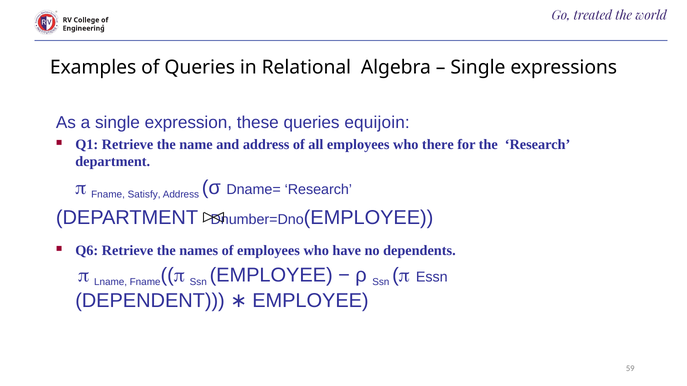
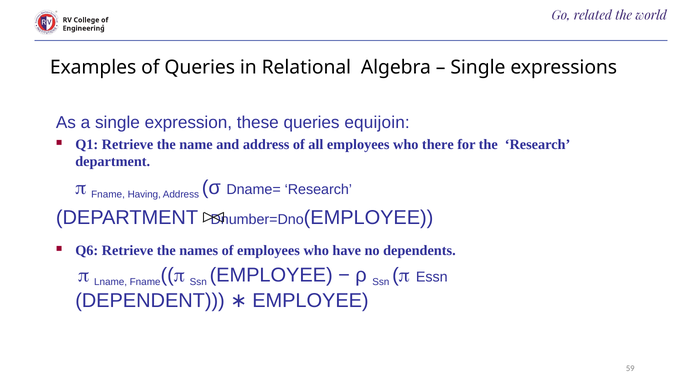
treated: treated -> related
Satisfy: Satisfy -> Having
